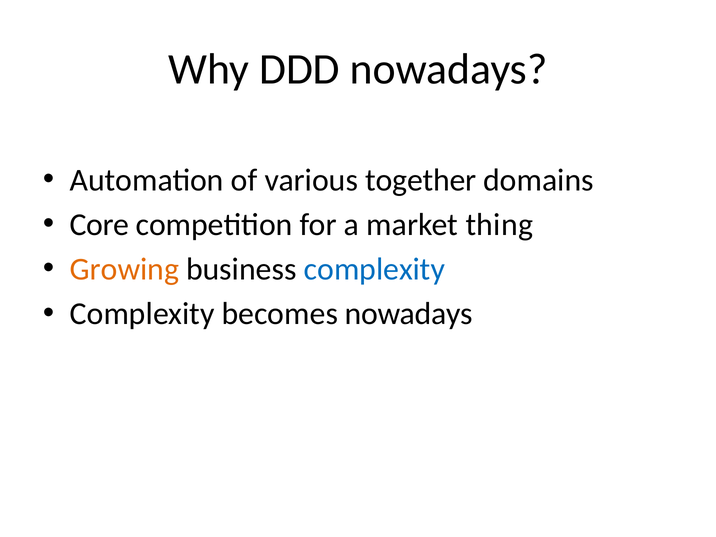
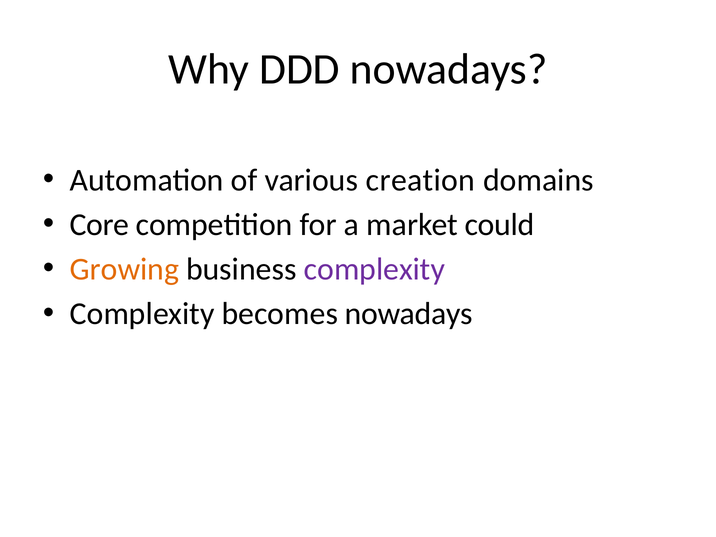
together: together -> creation
thing: thing -> could
complexity at (374, 269) colour: blue -> purple
